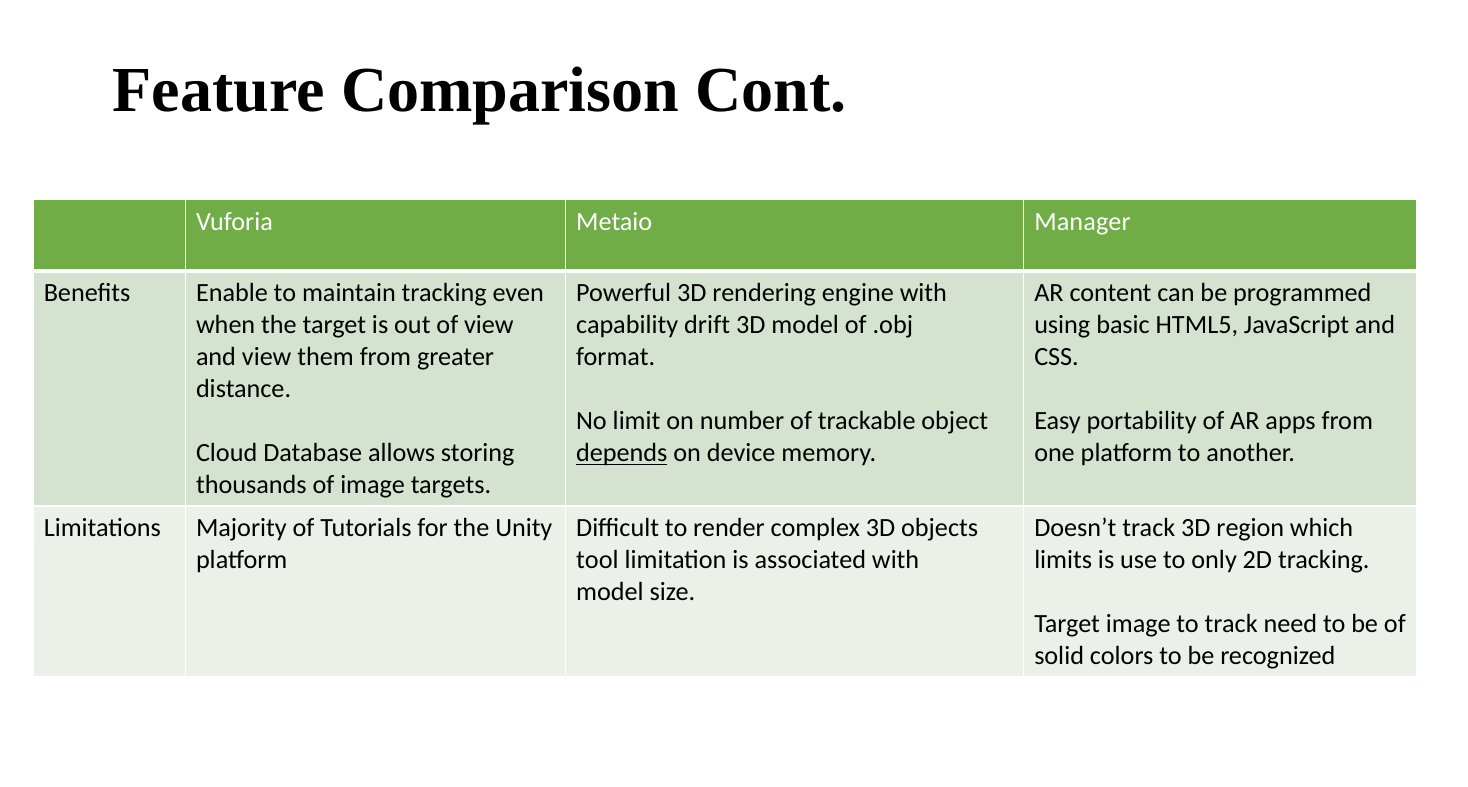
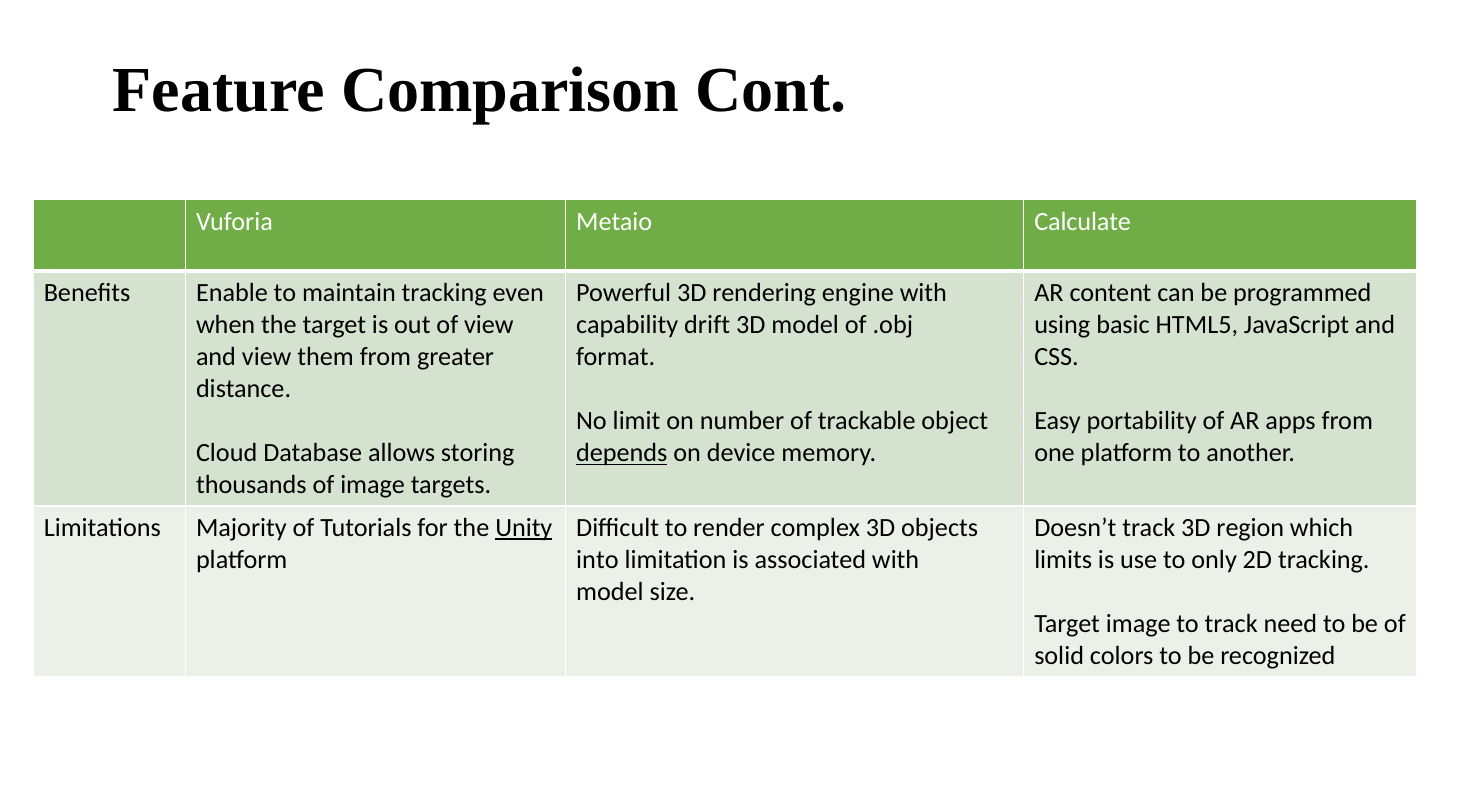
Manager: Manager -> Calculate
Unity underline: none -> present
tool: tool -> into
